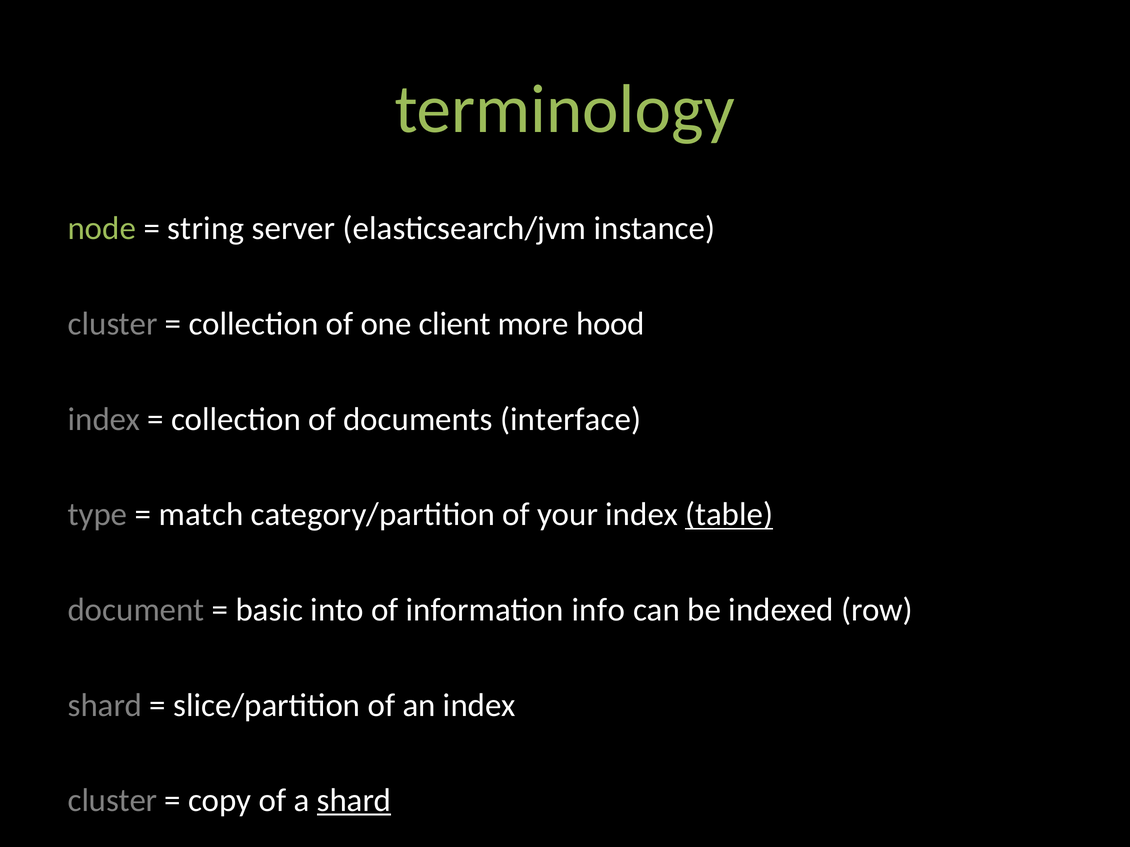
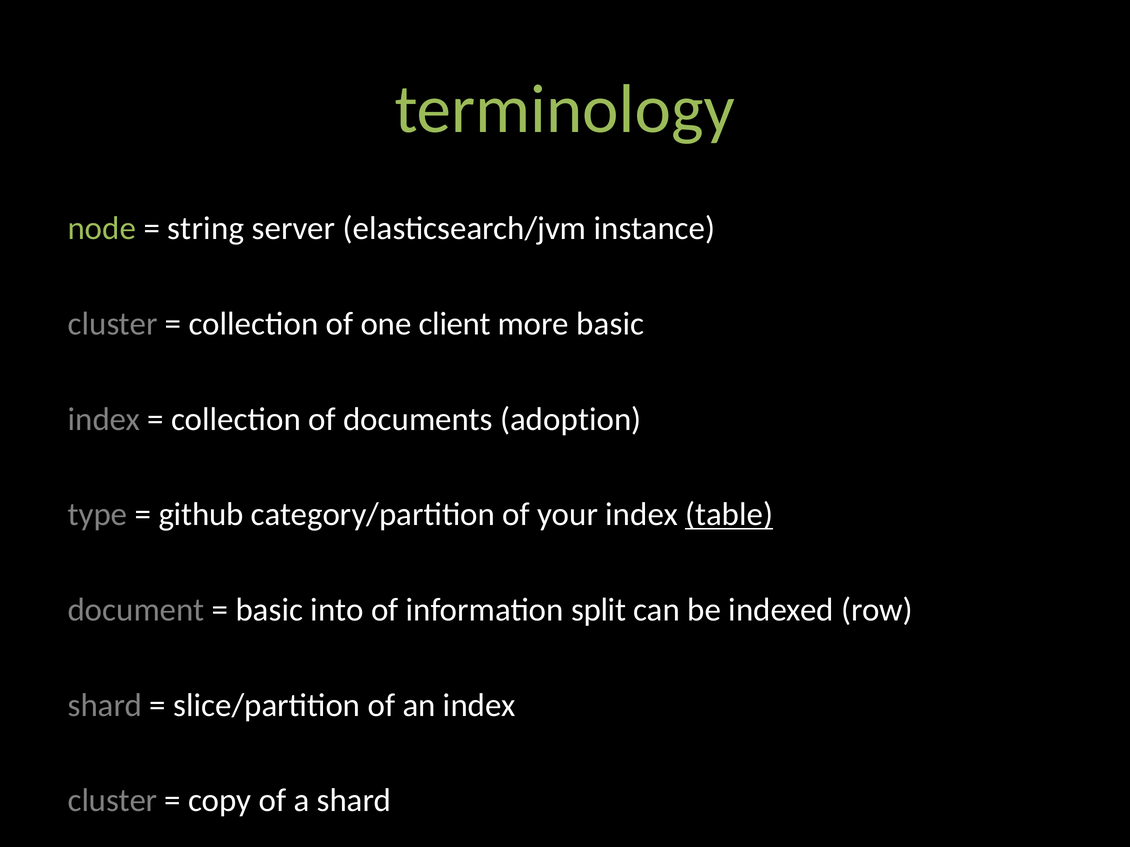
more hood: hood -> basic
interface: interface -> adoption
match: match -> github
info: info -> split
shard at (354, 801) underline: present -> none
